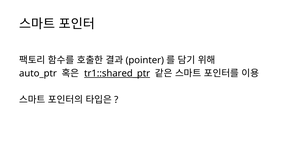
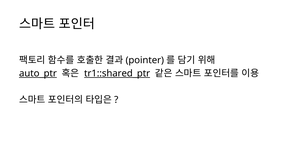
auto_ptr underline: none -> present
